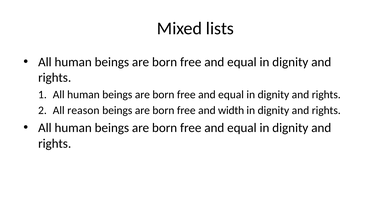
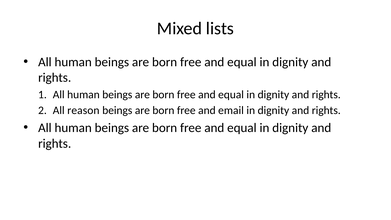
width: width -> email
